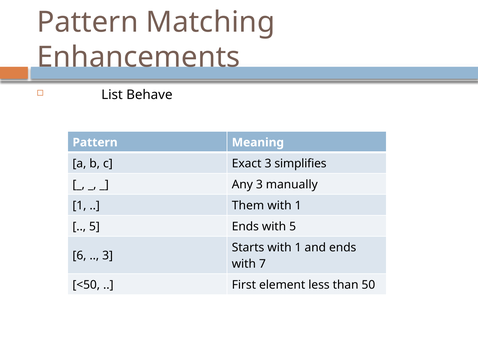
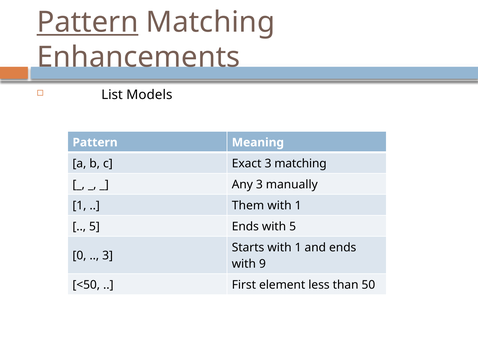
Pattern at (88, 22) underline: none -> present
Behave: Behave -> Models
3 simplifies: simplifies -> matching
6: 6 -> 0
7: 7 -> 9
